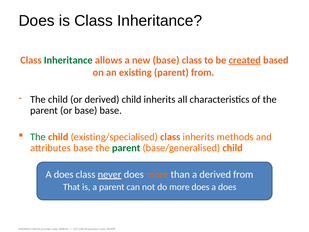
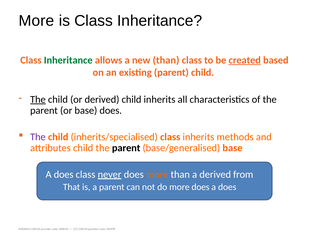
Does at (37, 21): Does -> More
new base: base -> than
parent from: from -> child
The at (38, 99) underline: none -> present
base base: base -> does
The at (38, 137) colour: green -> purple
existing/specialised: existing/specialised -> inherits/specialised
attributes base: base -> child
parent at (126, 148) colour: green -> black
base/generalised child: child -> base
